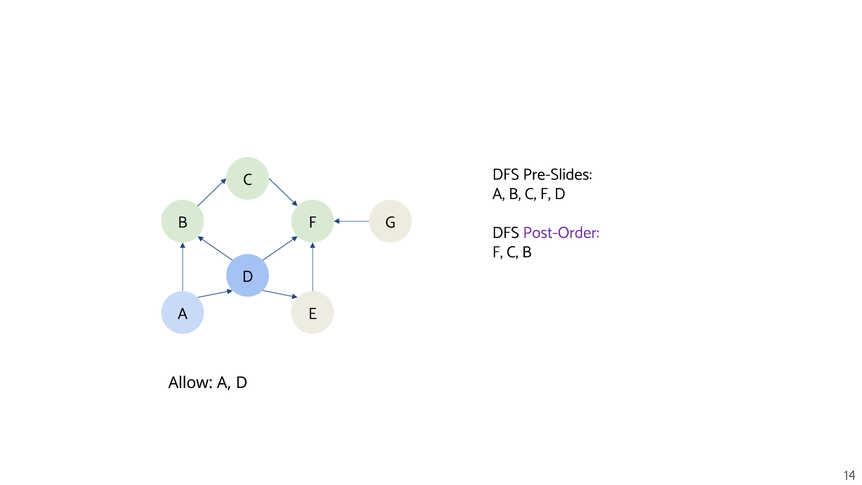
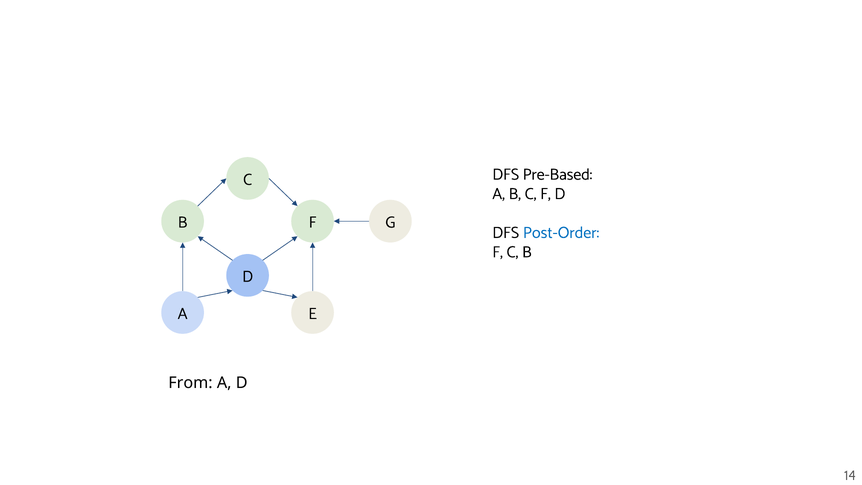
Pre-Slides: Pre-Slides -> Pre-Based
Post-Order colour: purple -> blue
Allow: Allow -> From
